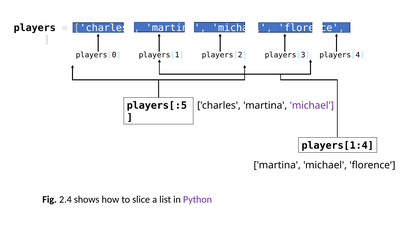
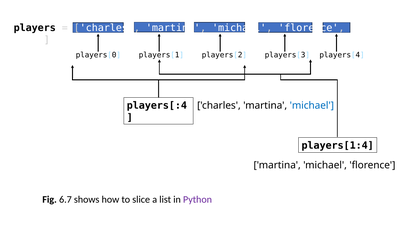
players[:5: players[:5 -> players[:4
michael at (312, 106) colour: purple -> blue
2.4: 2.4 -> 6.7
